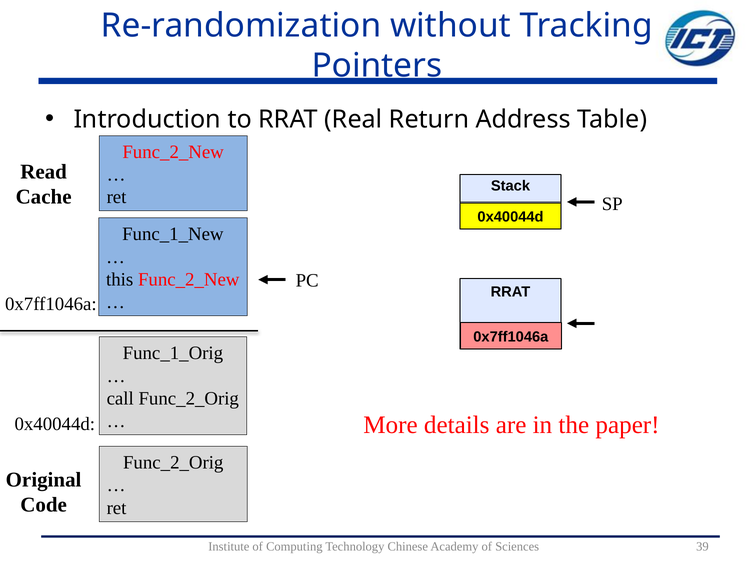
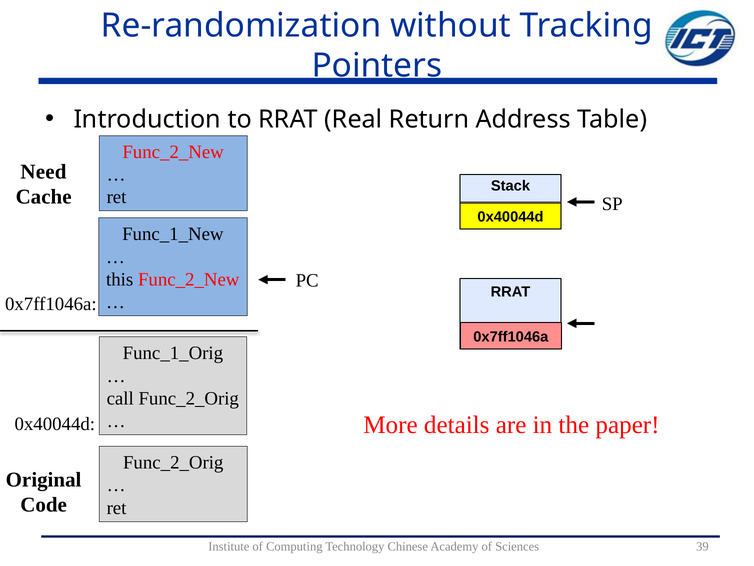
Read: Read -> Need
